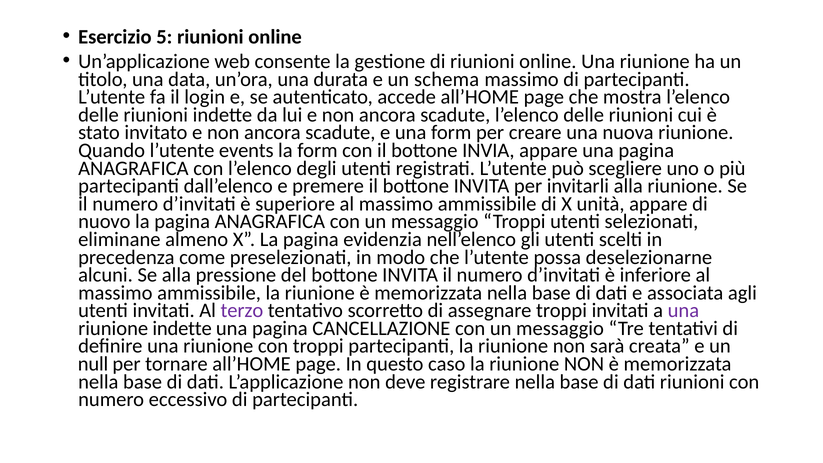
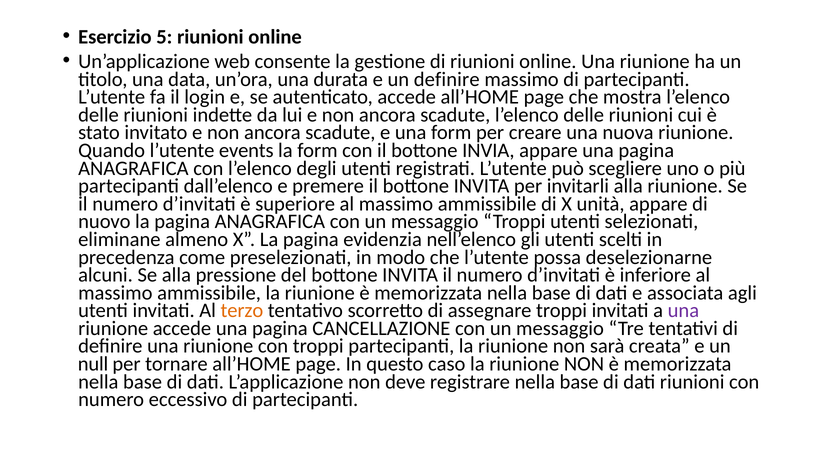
un schema: schema -> definire
terzo colour: purple -> orange
riunione indette: indette -> accede
